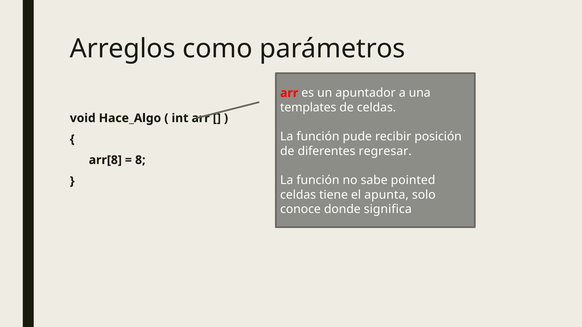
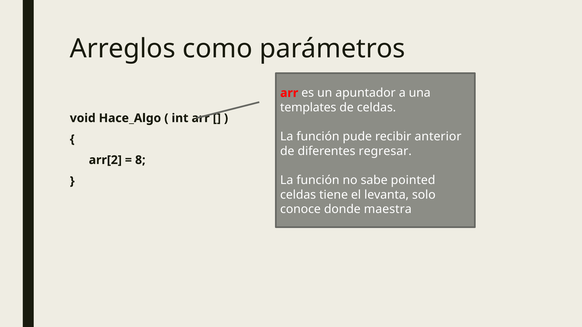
posición: posición -> anterior
arr[8: arr[8 -> arr[2
apunta: apunta -> levanta
significa: significa -> maestra
